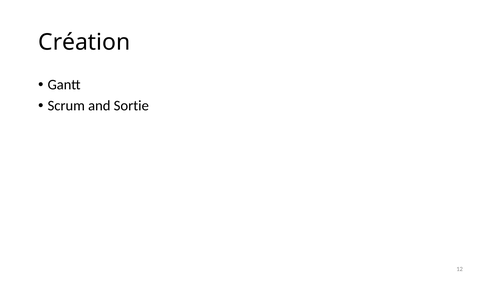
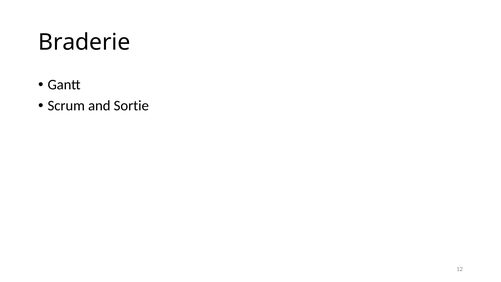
Création: Création -> Braderie
